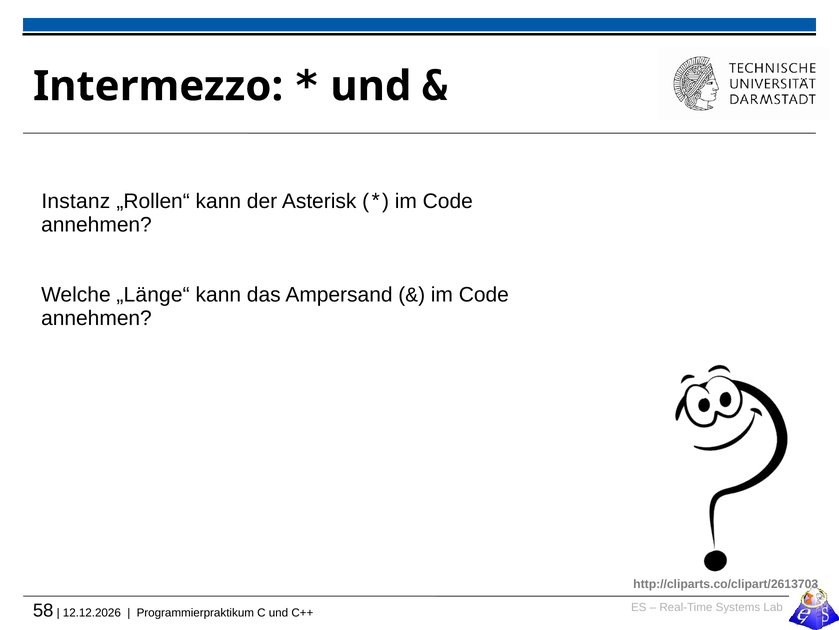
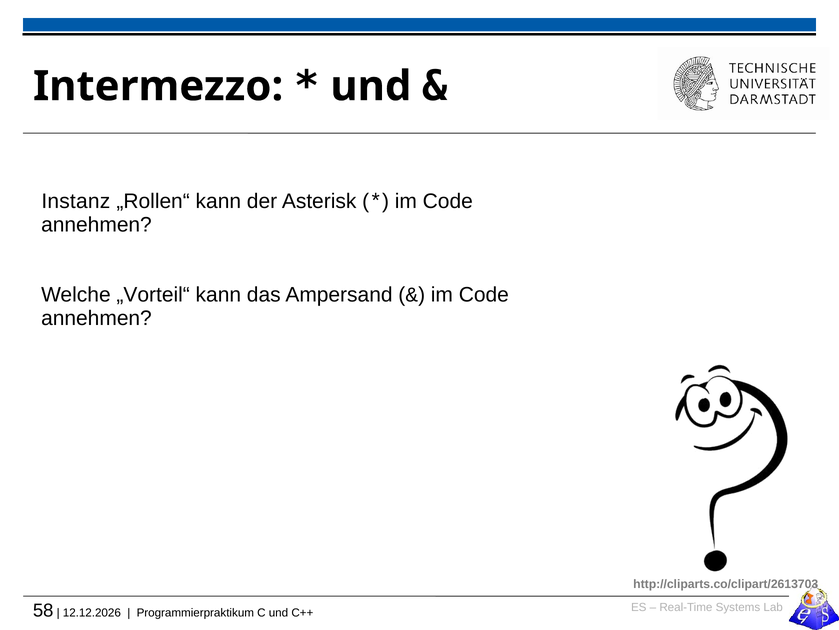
„Länge“: „Länge“ -> „Vorteil“
